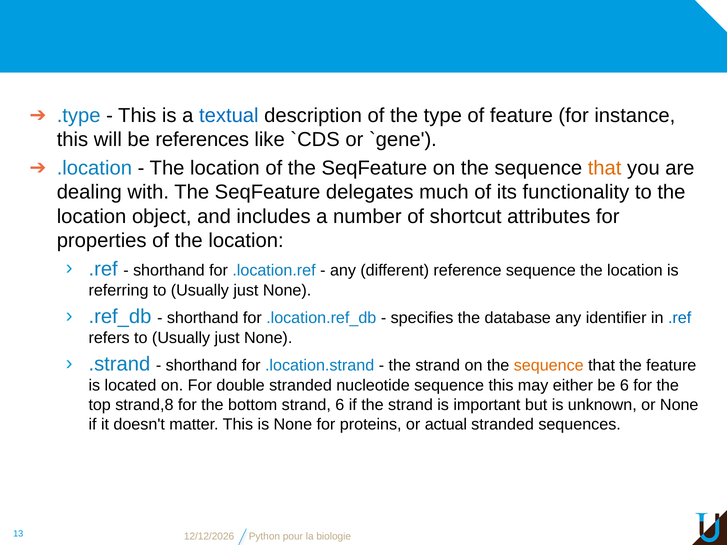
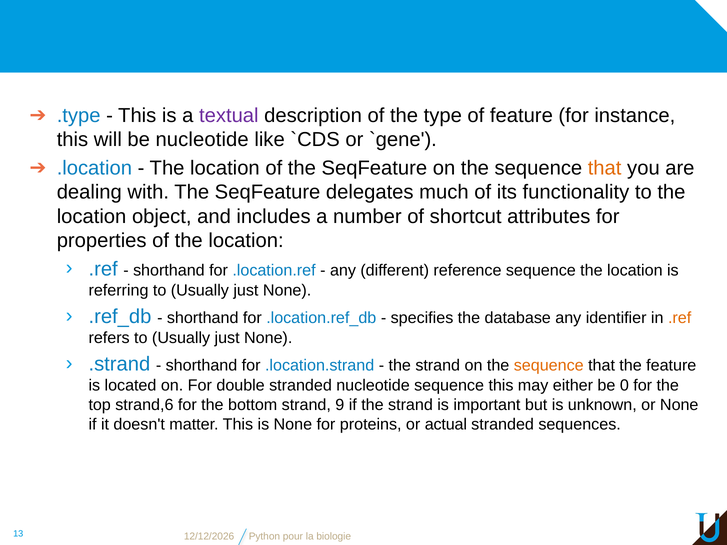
textual colour: blue -> purple
be references: references -> nucleotide
.ref at (680, 318) colour: blue -> orange
be 6: 6 -> 0
strand,8: strand,8 -> strand,6
strand 6: 6 -> 9
